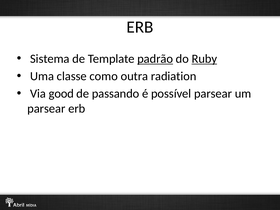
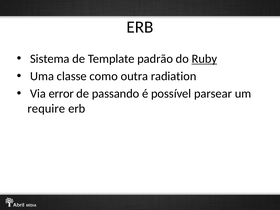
padrão underline: present -> none
good: good -> error
parsear at (46, 109): parsear -> require
